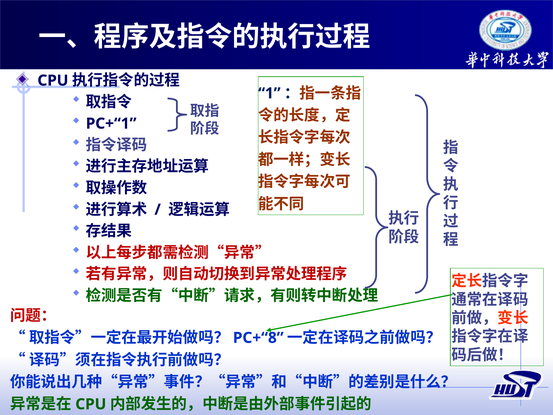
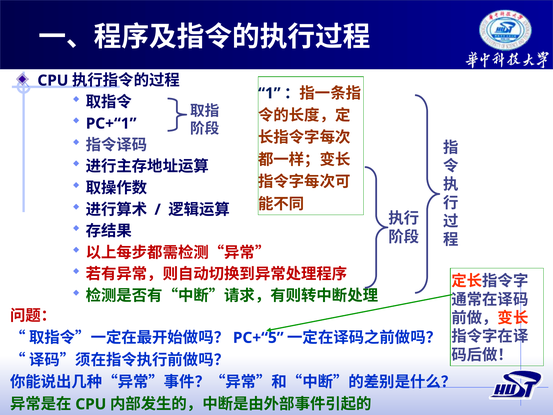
PC+“8: PC+“8 -> PC+“5
